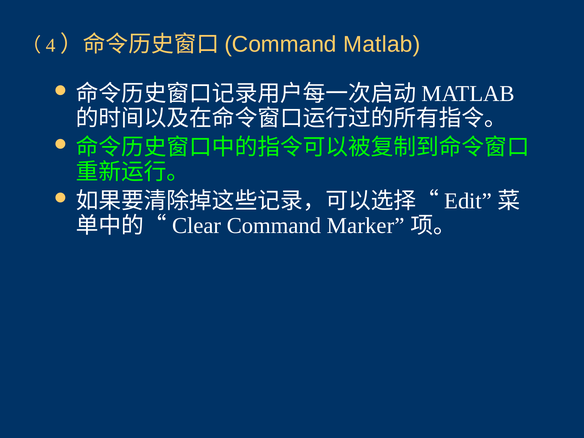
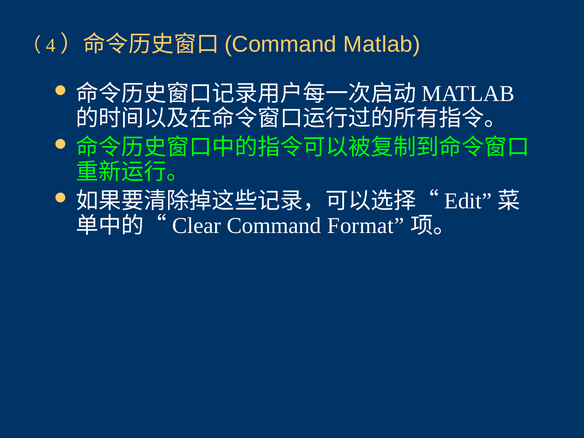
Marker: Marker -> Format
